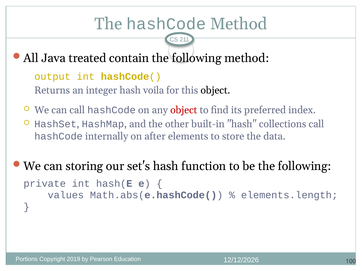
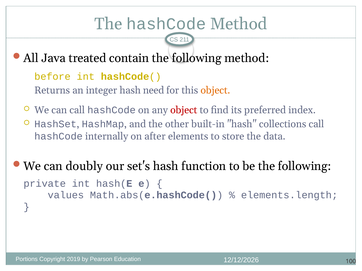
output: output -> before
voila: voila -> need
object at (215, 91) colour: black -> orange
storing: storing -> doubly
